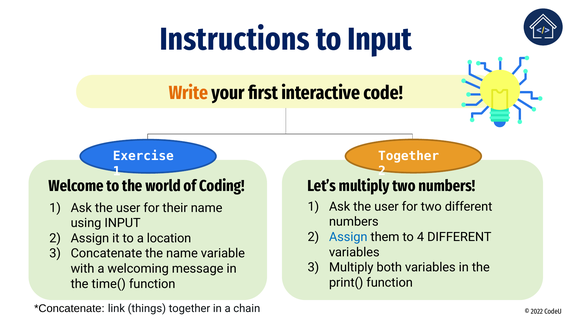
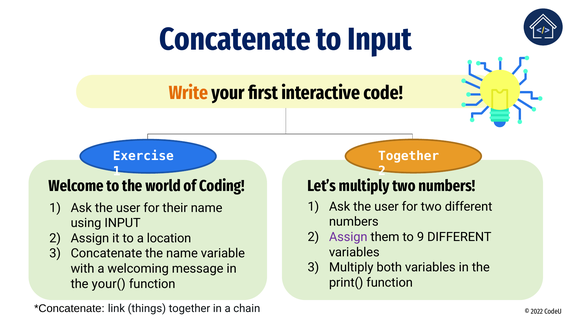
Instructions at (235, 40): Instructions -> Concatenate
Assign at (348, 237) colour: blue -> purple
4: 4 -> 9
time(: time( -> your(
